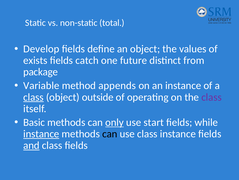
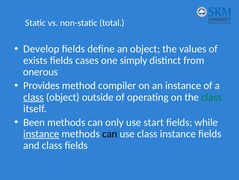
catch: catch -> cases
future: future -> simply
package: package -> onerous
Variable: Variable -> Provides
appends: appends -> compiler
class at (212, 97) colour: purple -> green
Basic: Basic -> Been
only underline: present -> none
and underline: present -> none
